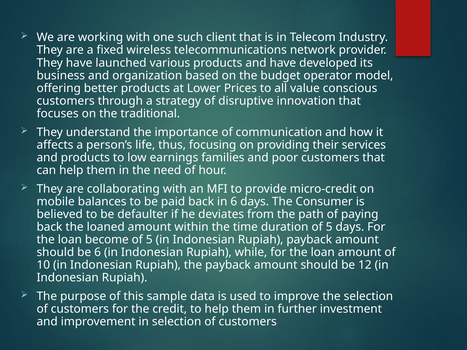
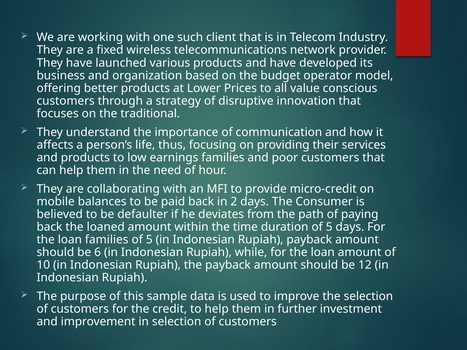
in 6: 6 -> 2
loan become: become -> families
